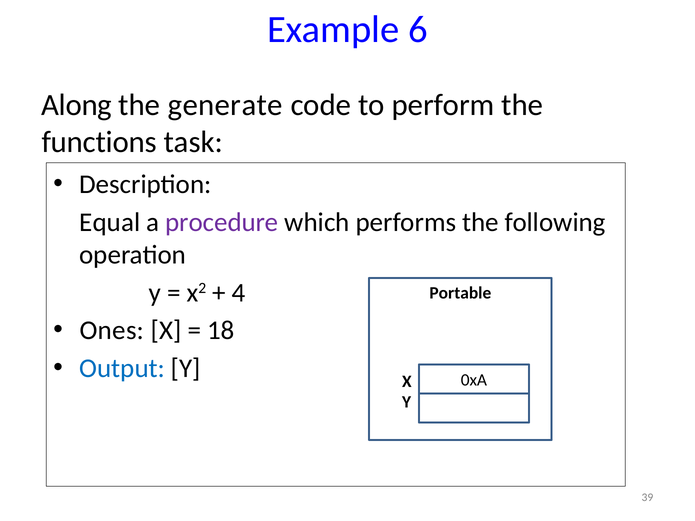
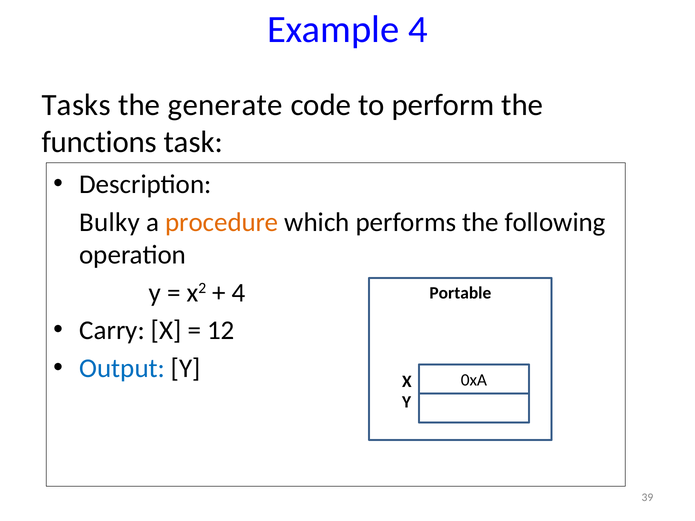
Example 6: 6 -> 4
Along: Along -> Tasks
Equal: Equal -> Bulky
procedure colour: purple -> orange
Ones: Ones -> Carry
18: 18 -> 12
